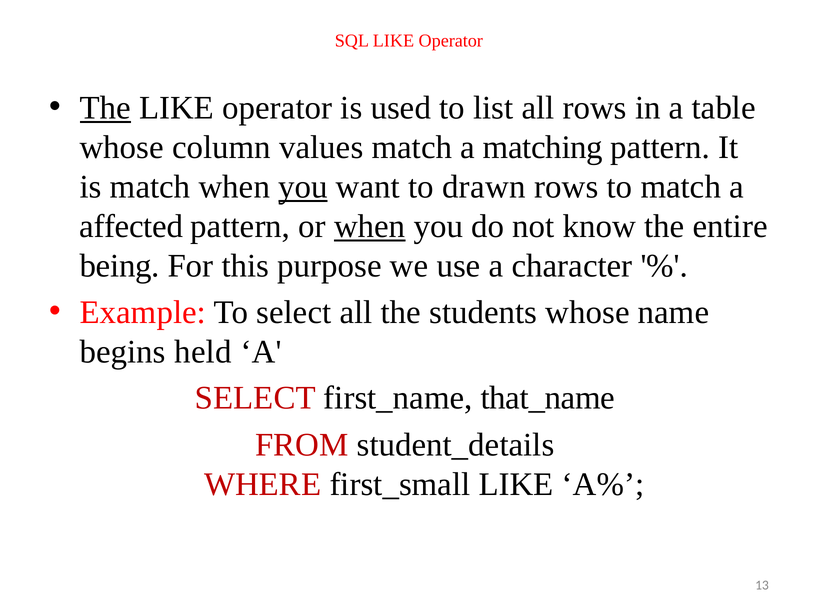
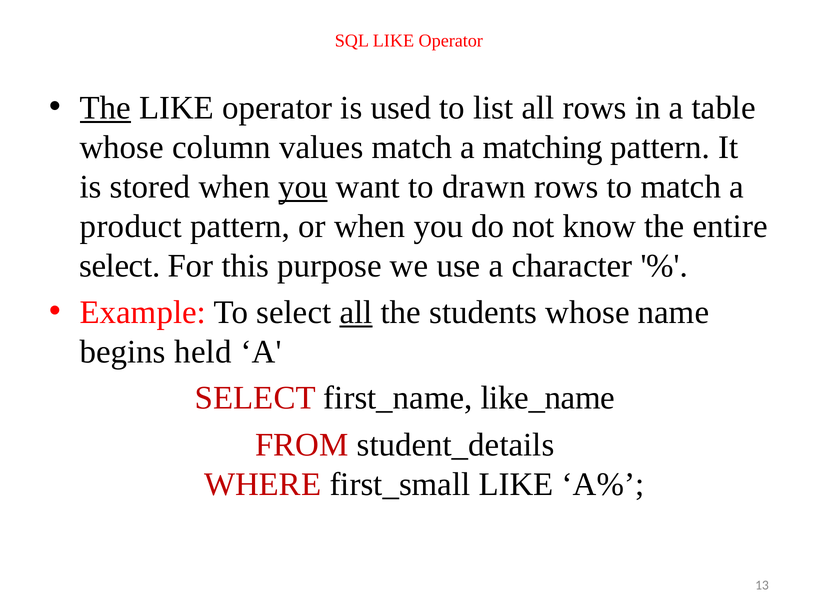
is match: match -> stored
affected: affected -> product
when at (370, 227) underline: present -> none
being at (120, 266): being -> select
all at (356, 313) underline: none -> present
that_name: that_name -> like_name
